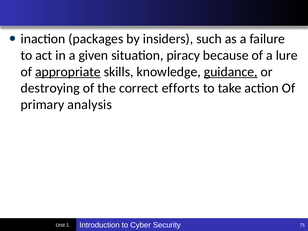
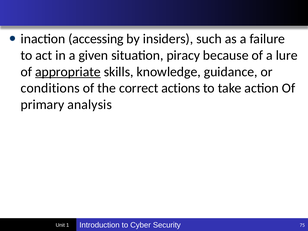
packages: packages -> accessing
guidance underline: present -> none
destroying: destroying -> conditions
efforts: efforts -> actions
